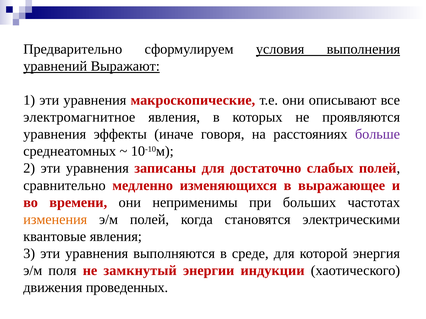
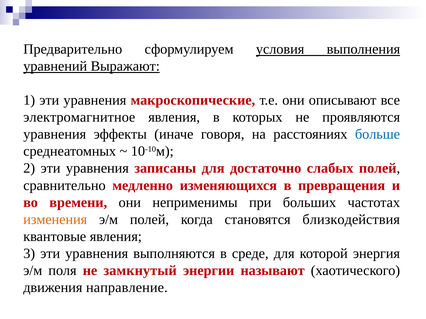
больше colour: purple -> blue
выражающее: выражающее -> превращения
электрическими: электрическими -> близкодействия
индукции: индукции -> называют
проведенных: проведенных -> направление
